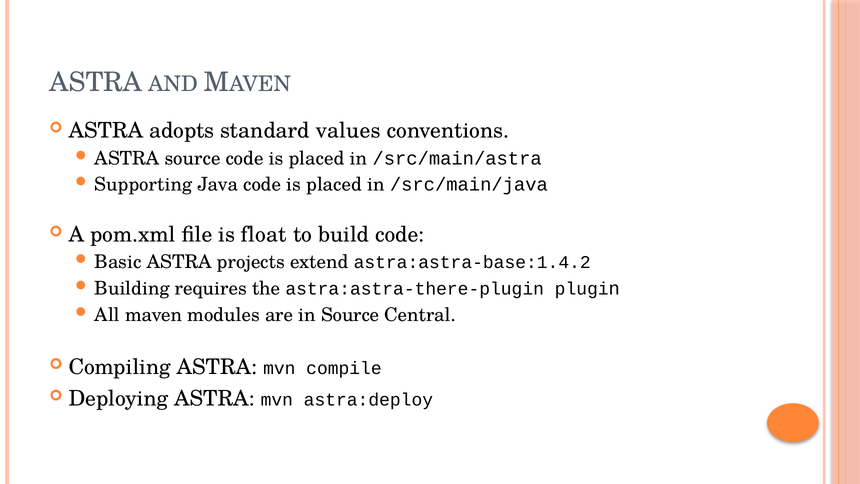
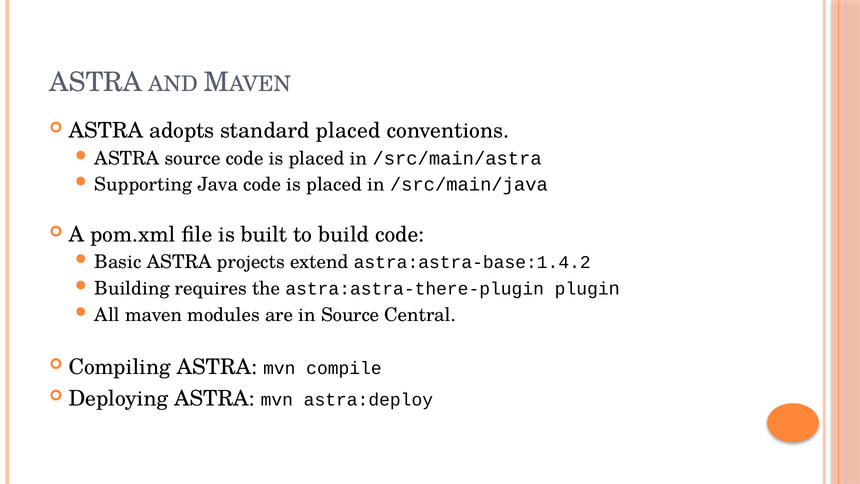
standard values: values -> placed
float: float -> built
